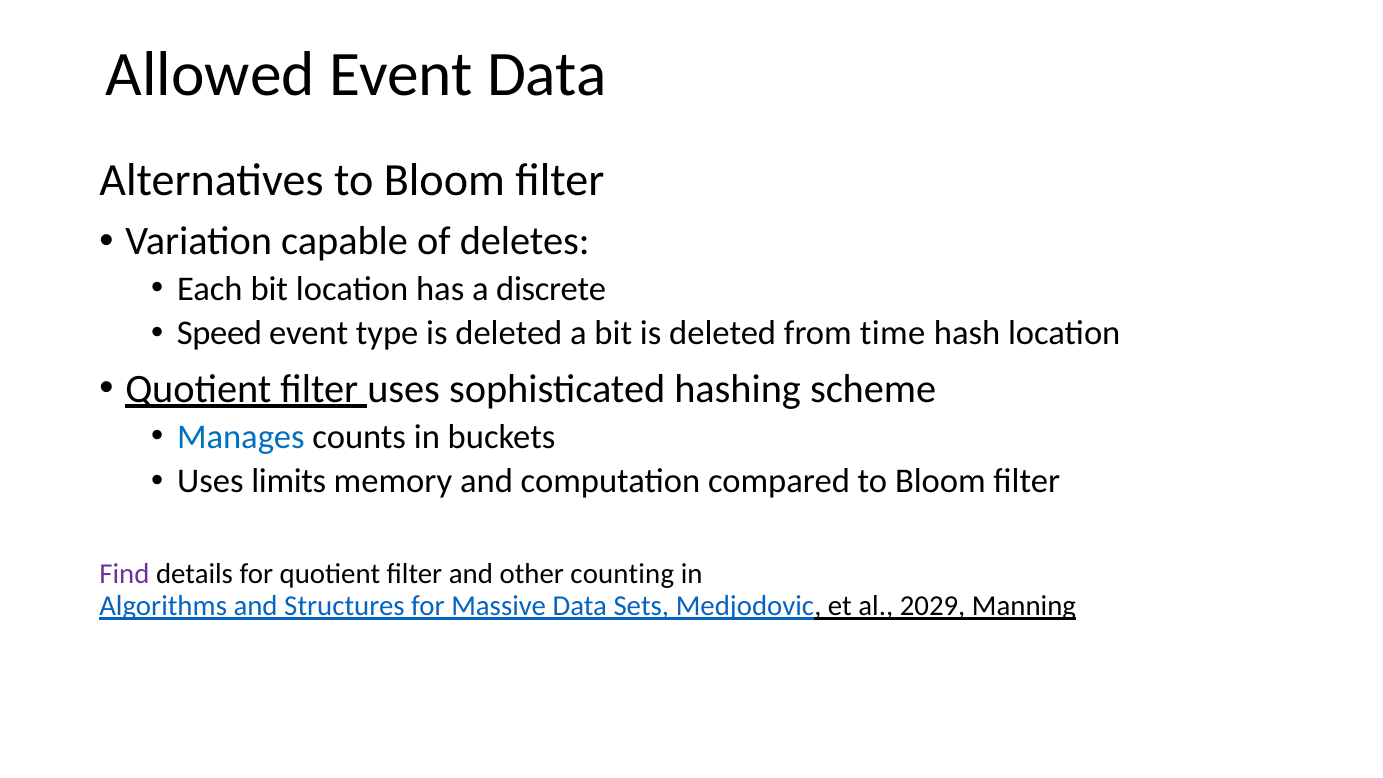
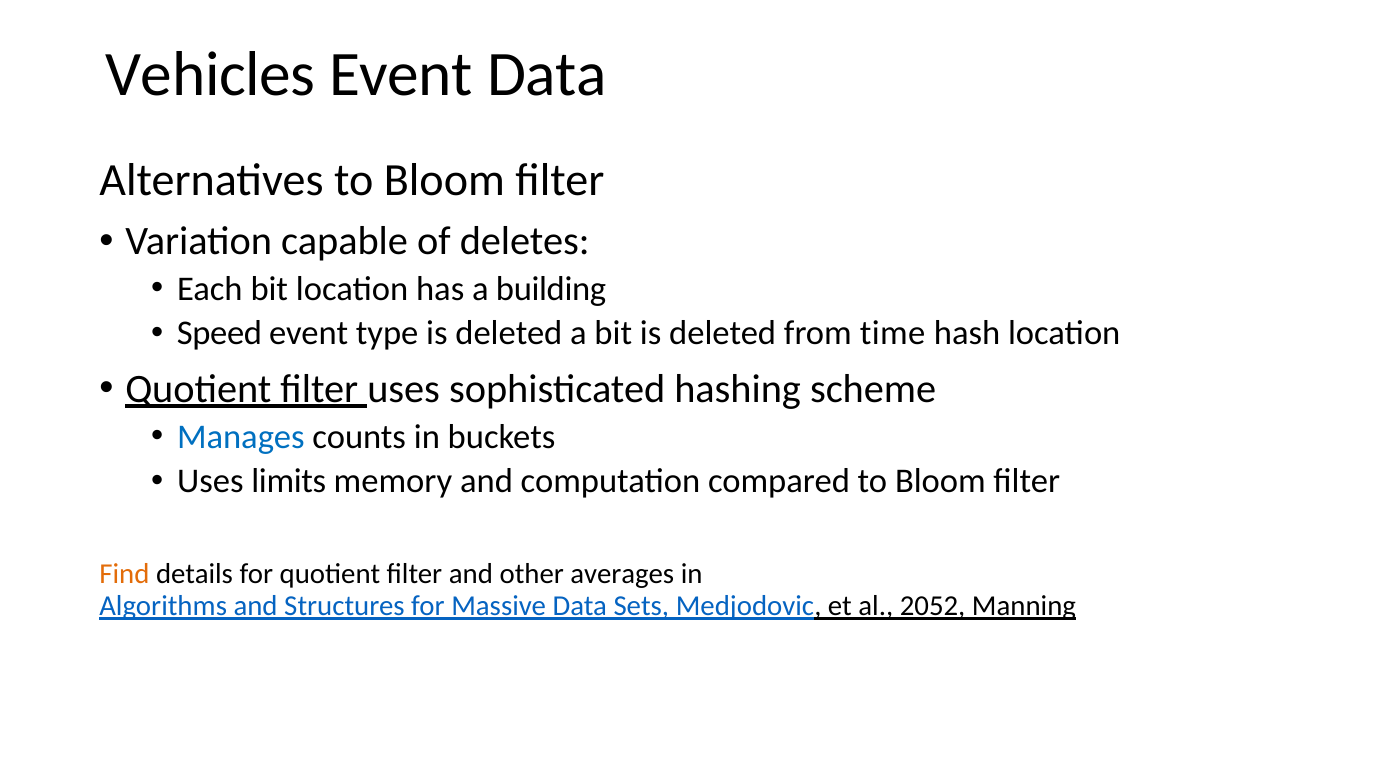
Allowed: Allowed -> Vehicles
discrete: discrete -> building
Find colour: purple -> orange
counting: counting -> averages
2029: 2029 -> 2052
